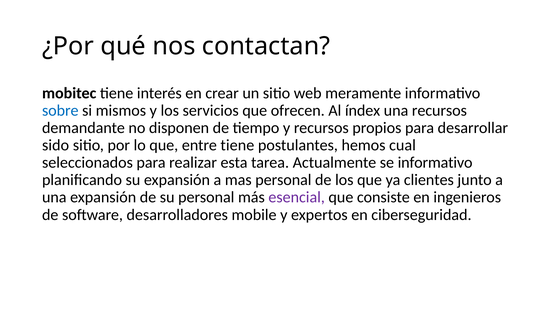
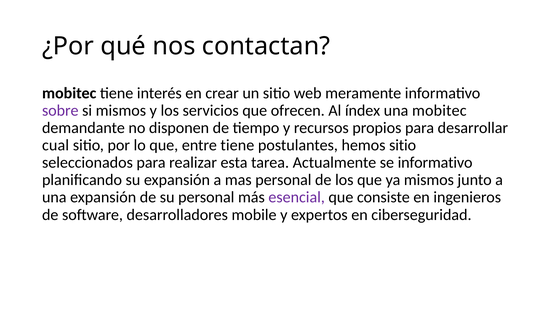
sobre colour: blue -> purple
una recursos: recursos -> mobitec
sido: sido -> cual
hemos cual: cual -> sitio
ya clientes: clientes -> mismos
